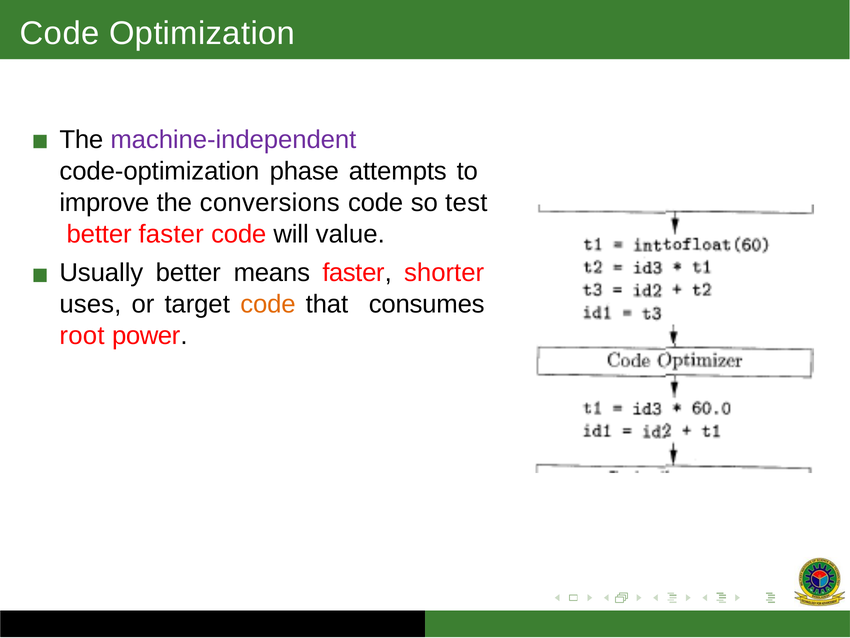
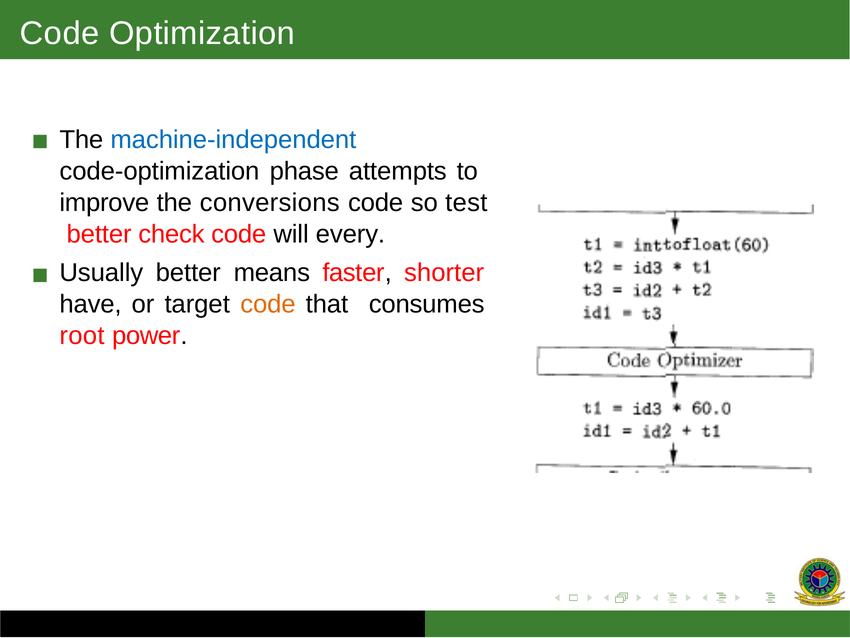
machine-independent colour: purple -> blue
better faster: faster -> check
value: value -> every
uses: uses -> have
